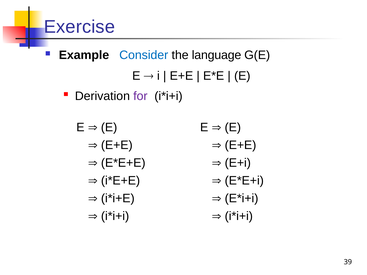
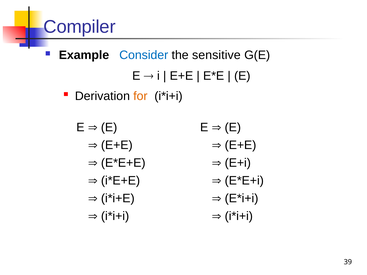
Exercise: Exercise -> Compiler
language: language -> sensitive
for colour: purple -> orange
